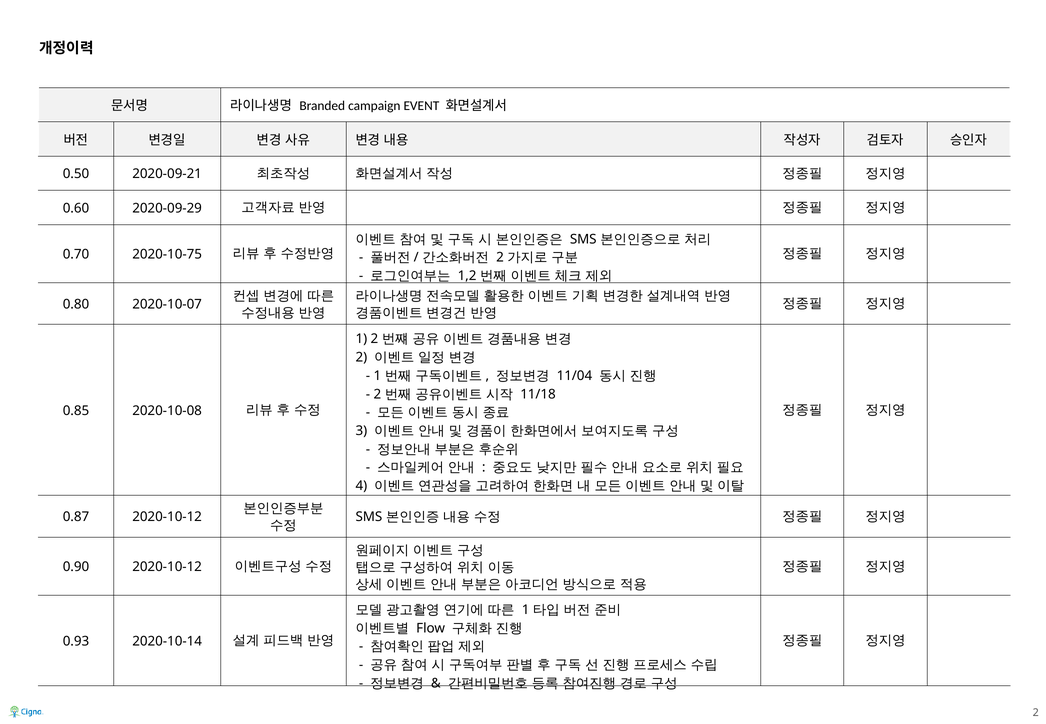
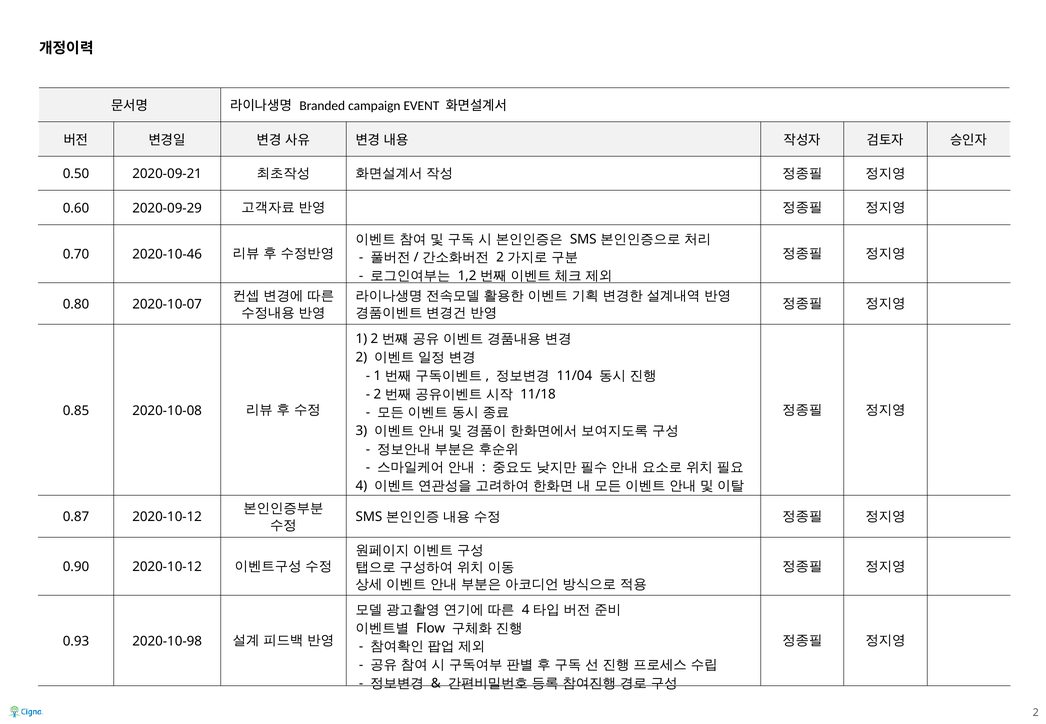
2020-10-75: 2020-10-75 -> 2020-10-46
1 at (526, 610): 1 -> 4
2020-10-14: 2020-10-14 -> 2020-10-98
